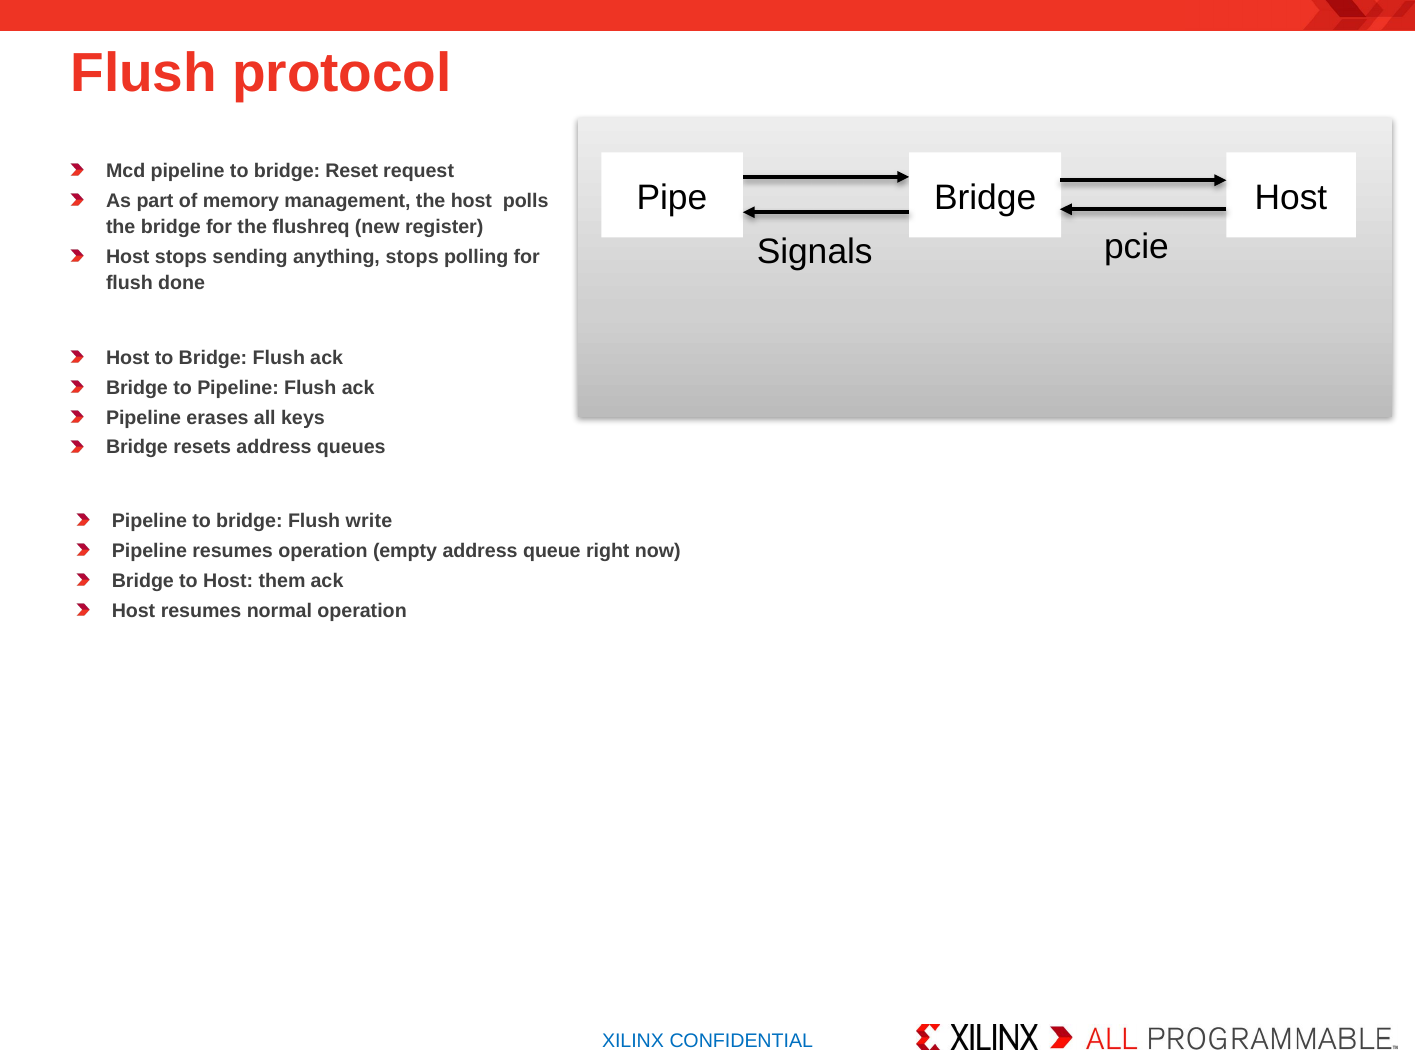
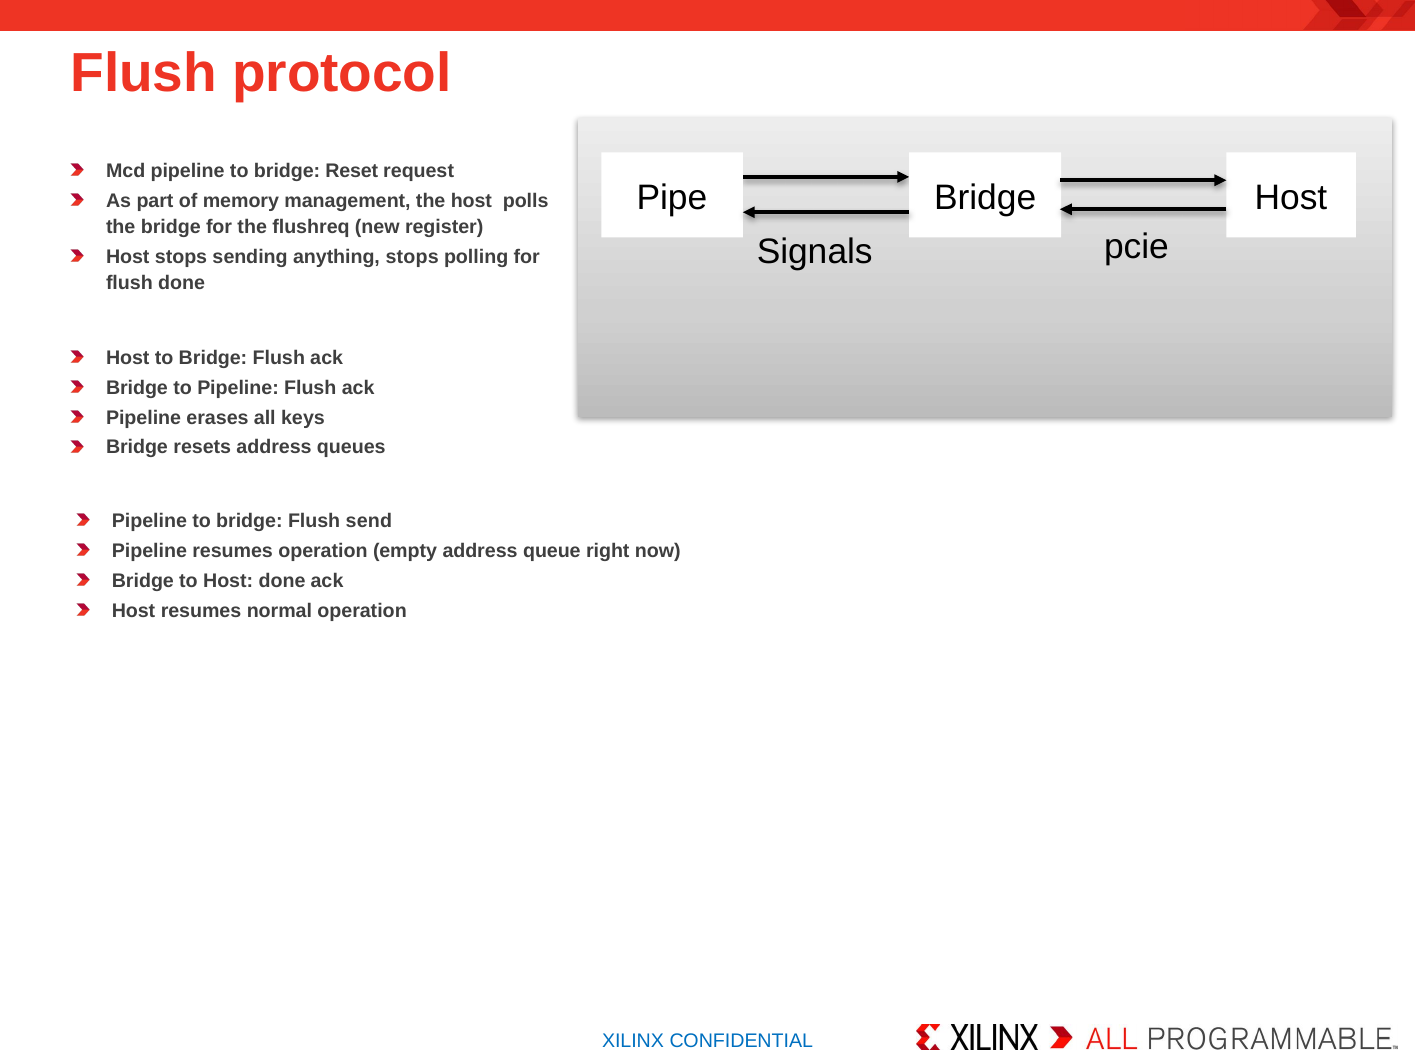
write: write -> send
Host them: them -> done
